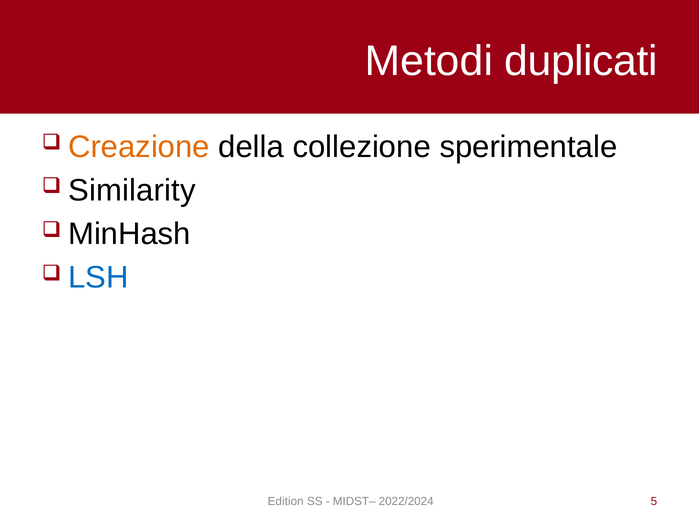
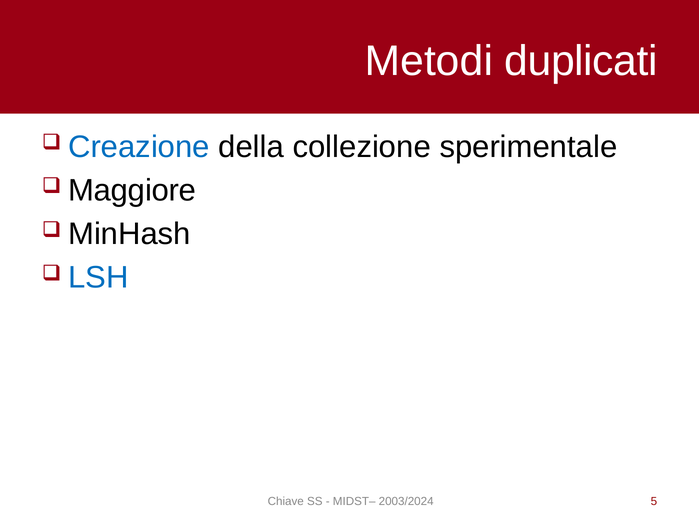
Creazione colour: orange -> blue
Similarity: Similarity -> Maggiore
Edition: Edition -> Chiave
2022/2024: 2022/2024 -> 2003/2024
